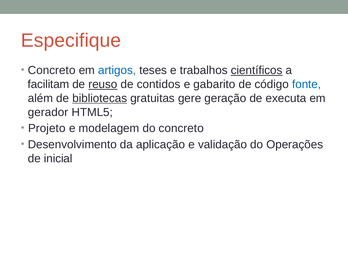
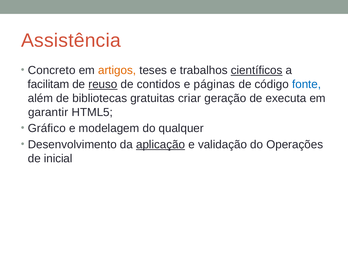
Especifique: Especifique -> Assistência
artigos colour: blue -> orange
gabarito: gabarito -> páginas
bibliotecas underline: present -> none
gere: gere -> criar
gerador: gerador -> garantir
Projeto: Projeto -> Gráfico
do concreto: concreto -> qualquer
aplicação underline: none -> present
